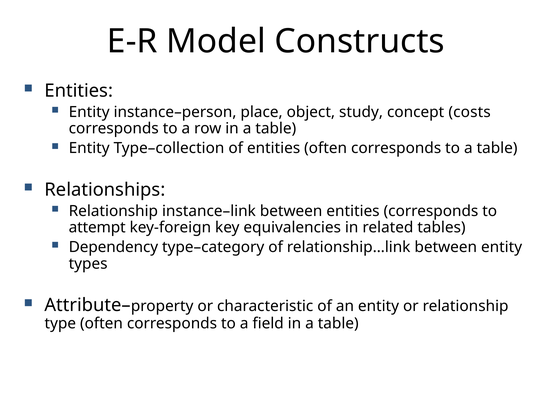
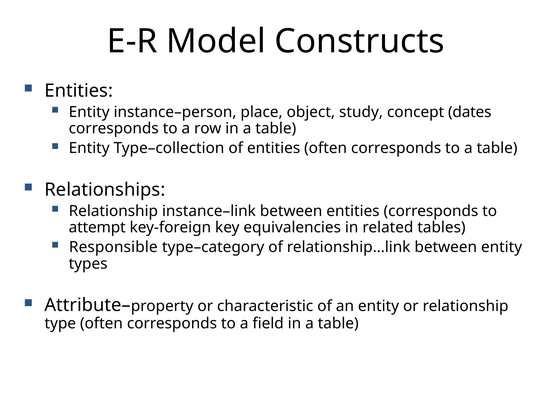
costs: costs -> dates
Dependency: Dependency -> Responsible
